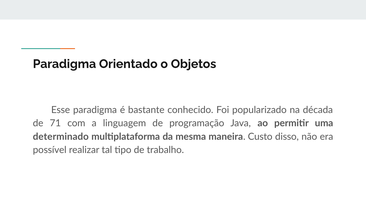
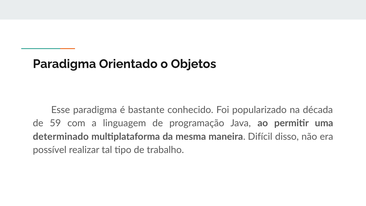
71: 71 -> 59
Custo: Custo -> Difícil
